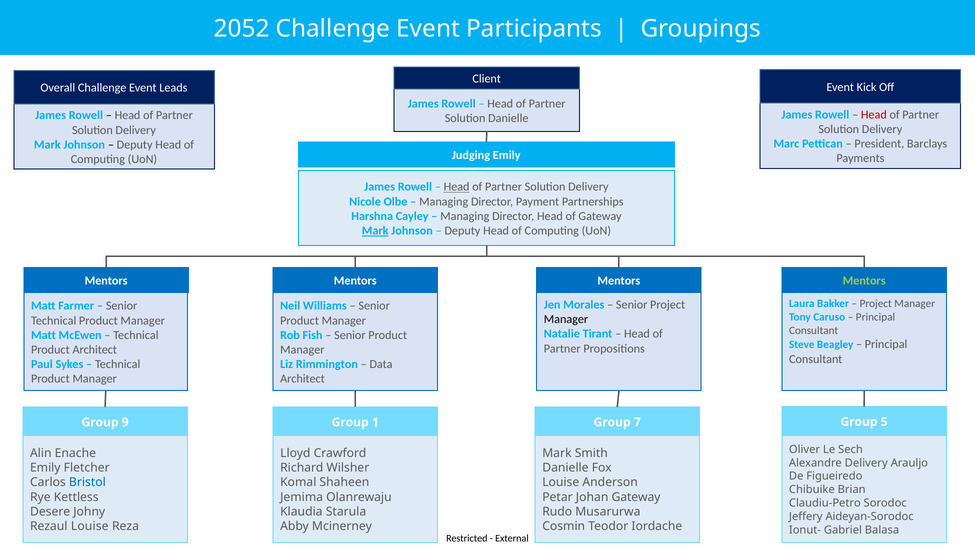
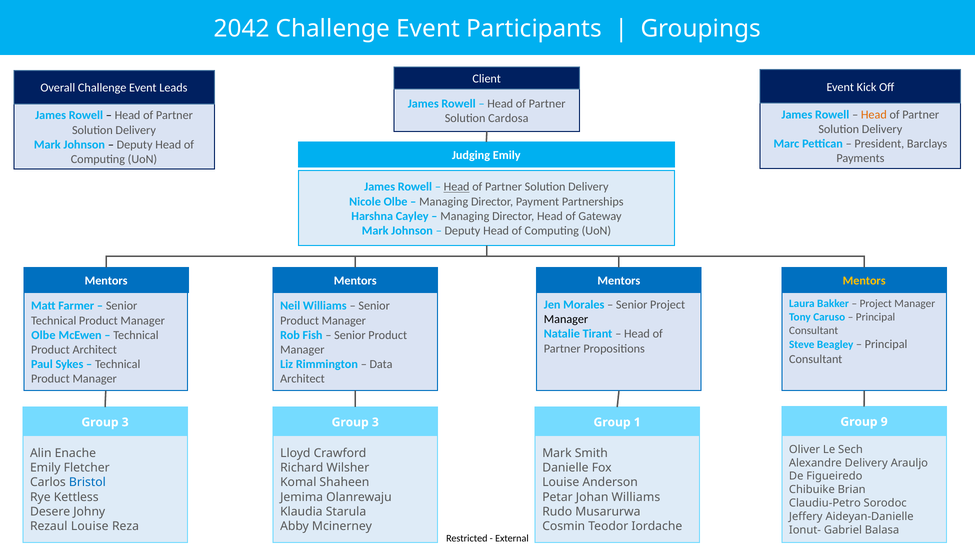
2052: 2052 -> 2042
Head at (874, 115) colour: red -> orange
Solution Danielle: Danielle -> Cardosa
Mark at (375, 231) underline: present -> none
Mentors at (864, 281) colour: light green -> yellow
Matt at (43, 335): Matt -> Olbe
5: 5 -> 9
9 at (125, 423): 9 -> 3
1 at (375, 423): 1 -> 3
7: 7 -> 1
Johan Gateway: Gateway -> Williams
Aideyan-Sorodoc: Aideyan-Sorodoc -> Aideyan-Danielle
